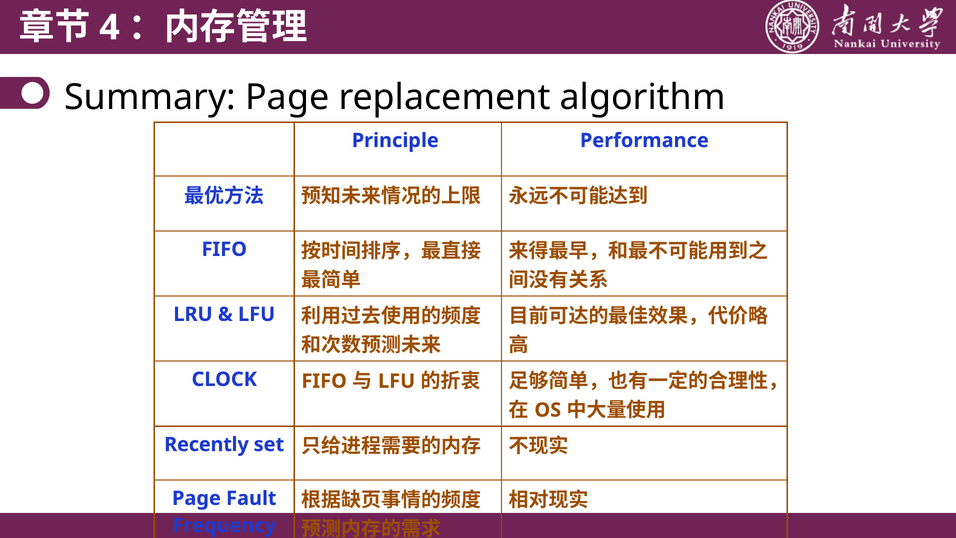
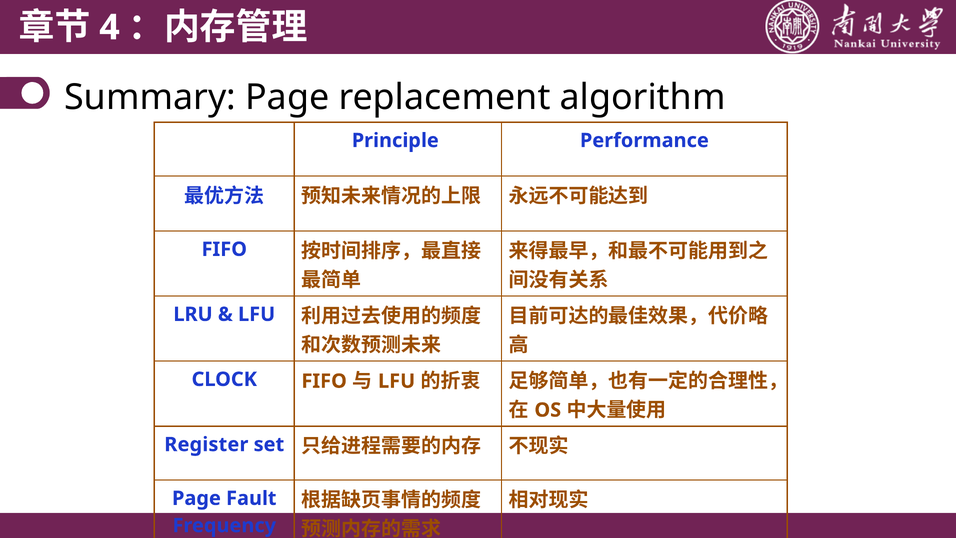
Recently: Recently -> Register
